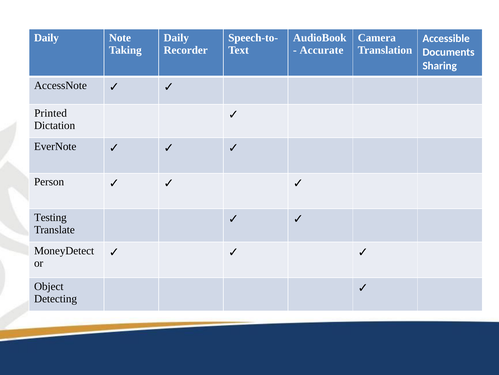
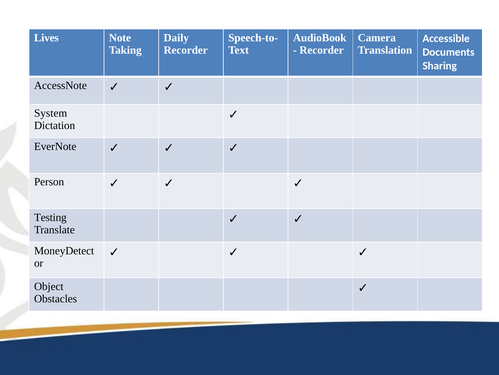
Daily at (46, 38): Daily -> Lives
Accurate at (322, 50): Accurate -> Recorder
Printed: Printed -> System
Detecting: Detecting -> Obstacles
